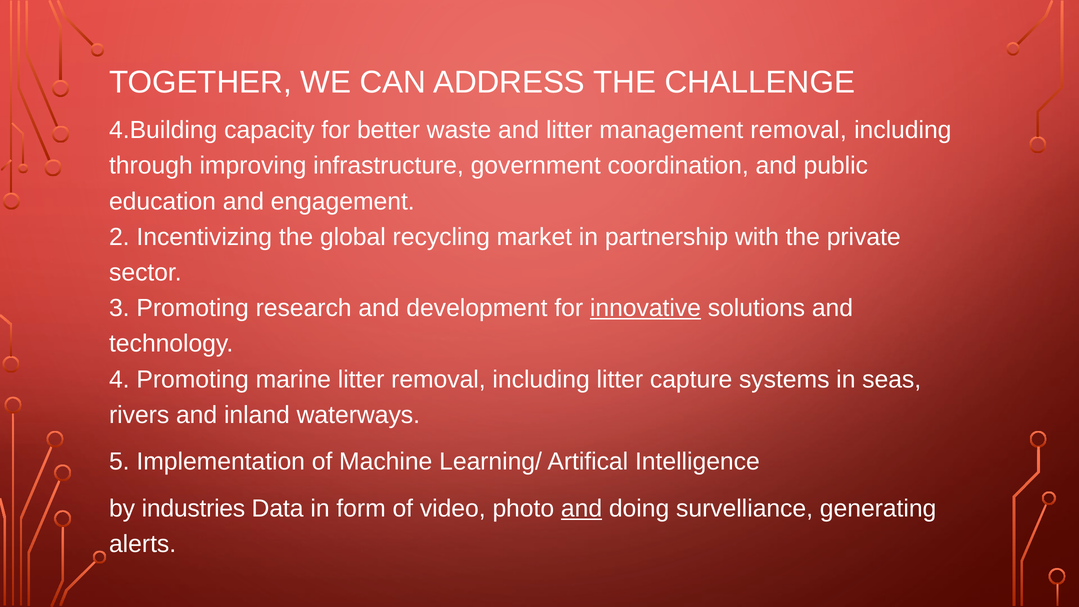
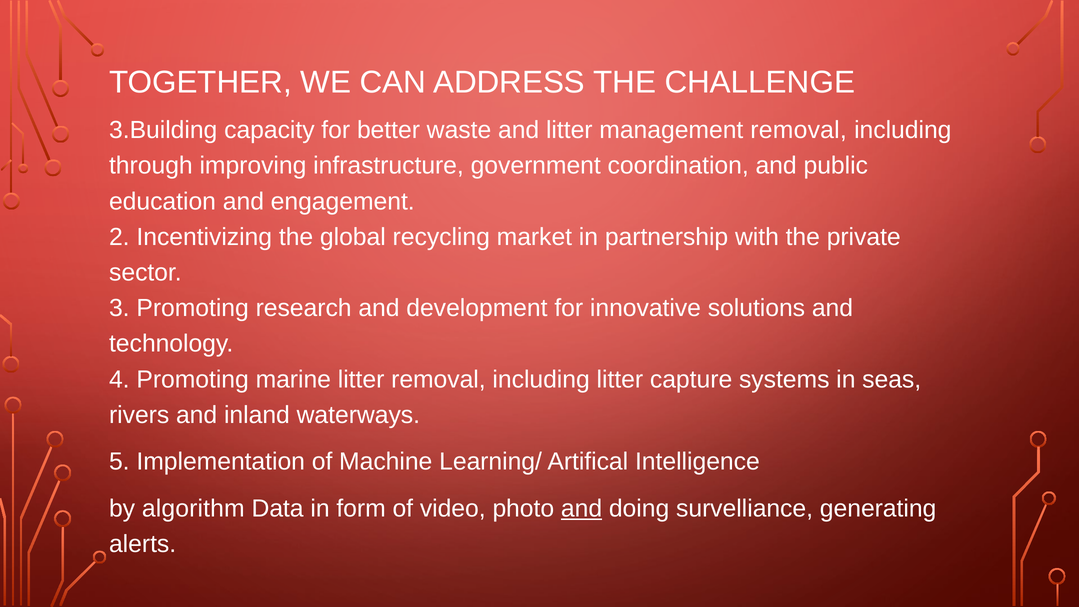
4.Building: 4.Building -> 3.Building
innovative underline: present -> none
industries: industries -> algorithm
